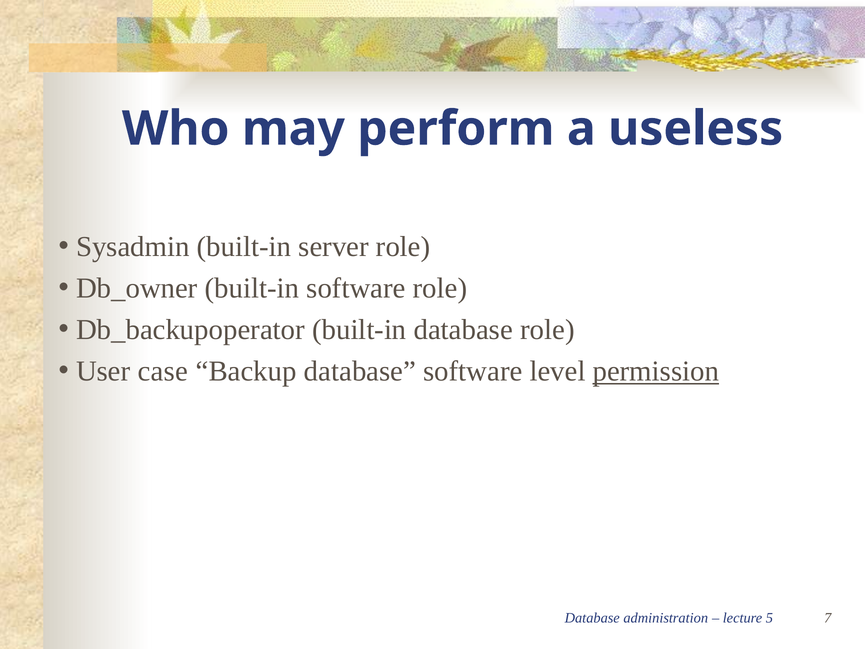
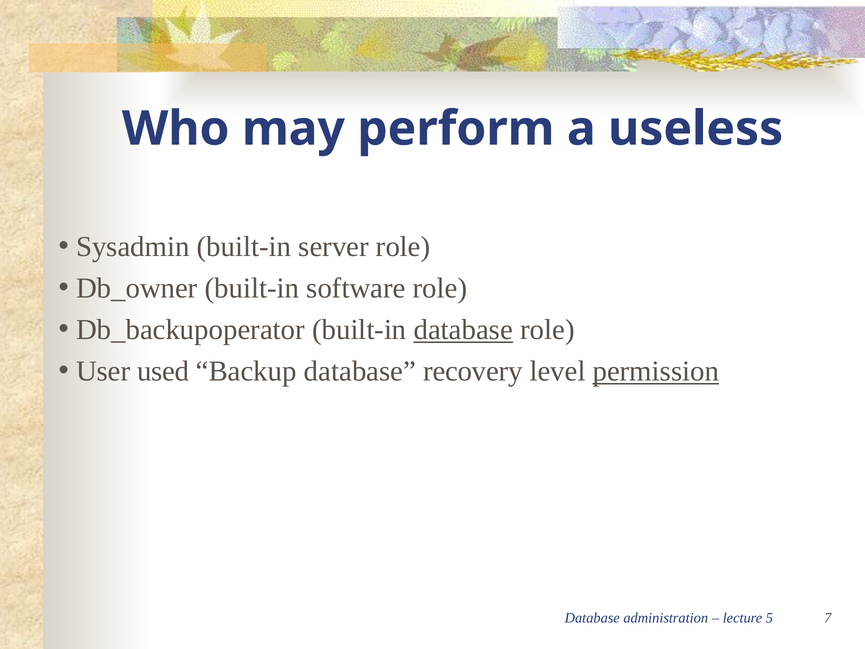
database at (463, 330) underline: none -> present
case: case -> used
database software: software -> recovery
